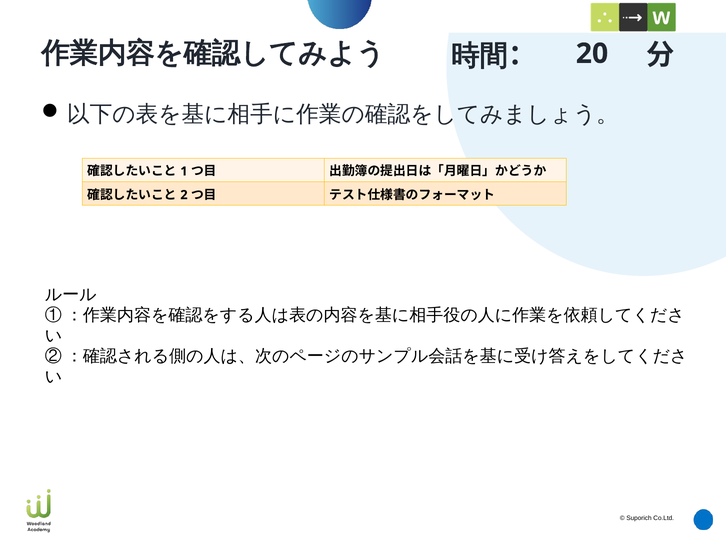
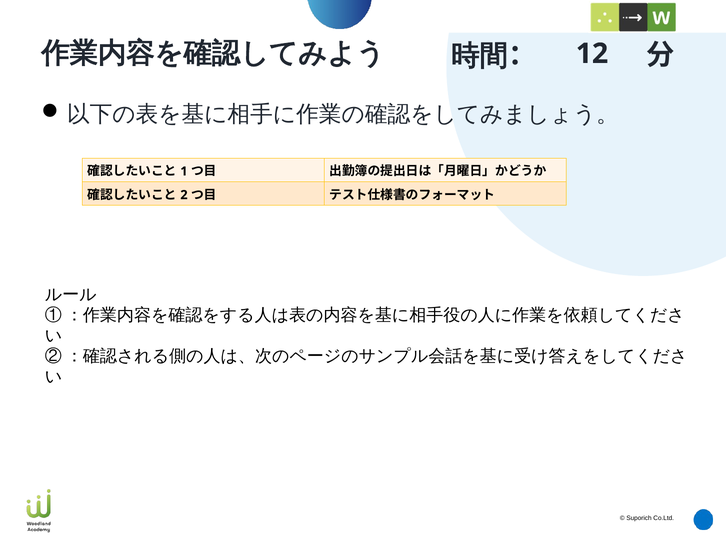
20: 20 -> 12
